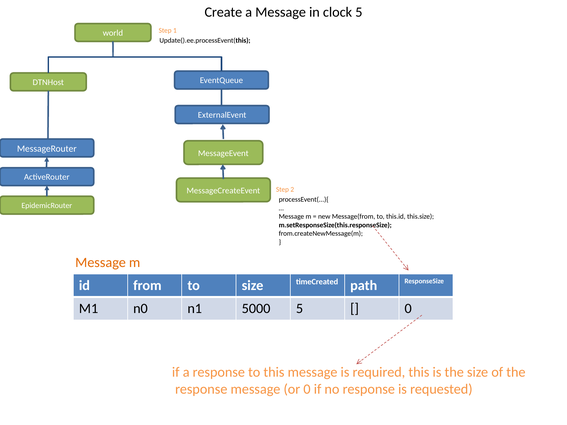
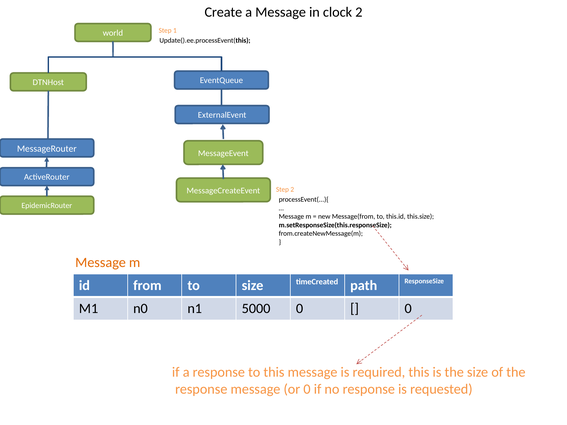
clock 5: 5 -> 2
5000 5: 5 -> 0
